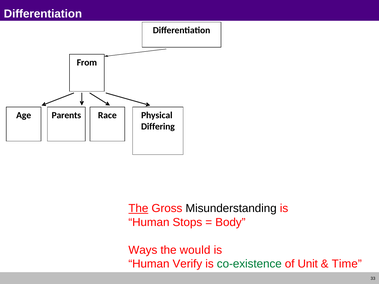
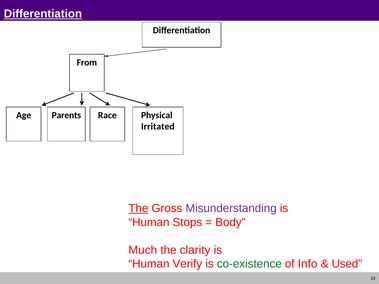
Differentiation at (43, 14) underline: none -> present
Differing: Differing -> Irritated
Misunderstanding colour: black -> purple
Ways: Ways -> Much
would: would -> clarity
Unit: Unit -> Info
Time: Time -> Used
